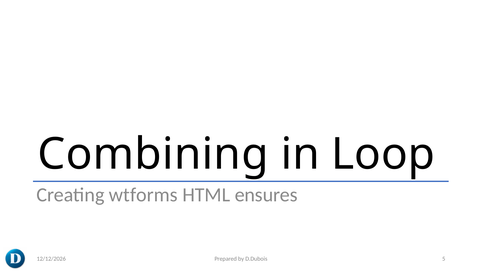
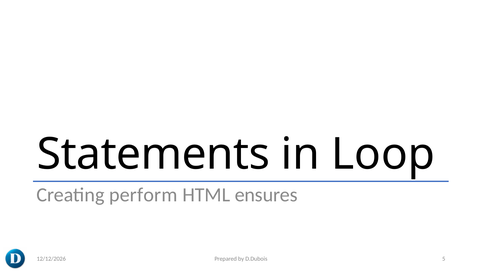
Combining: Combining -> Statements
wtforms: wtforms -> perform
